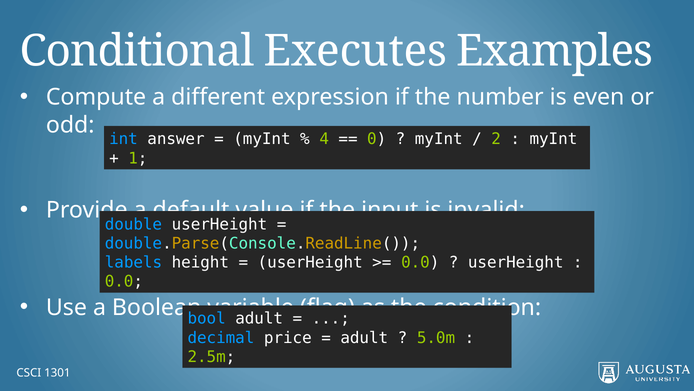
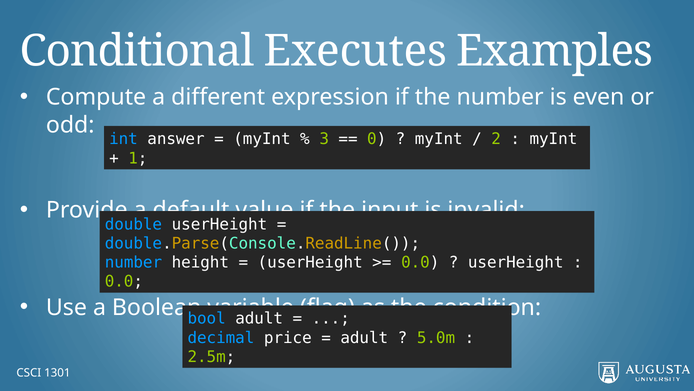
4: 4 -> 3
labels at (133, 262): labels -> number
